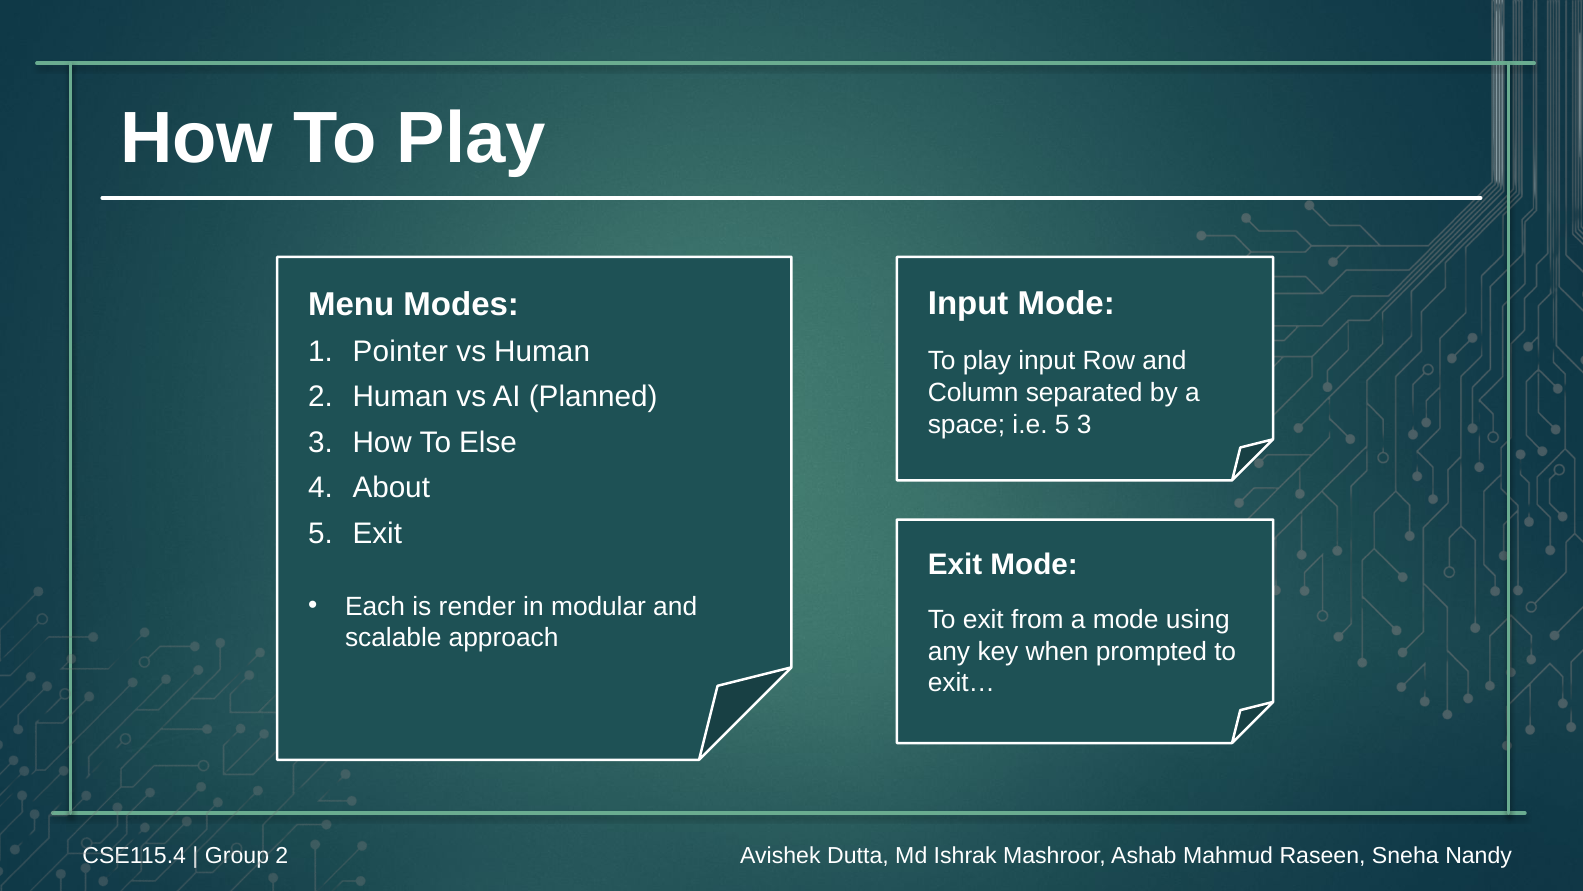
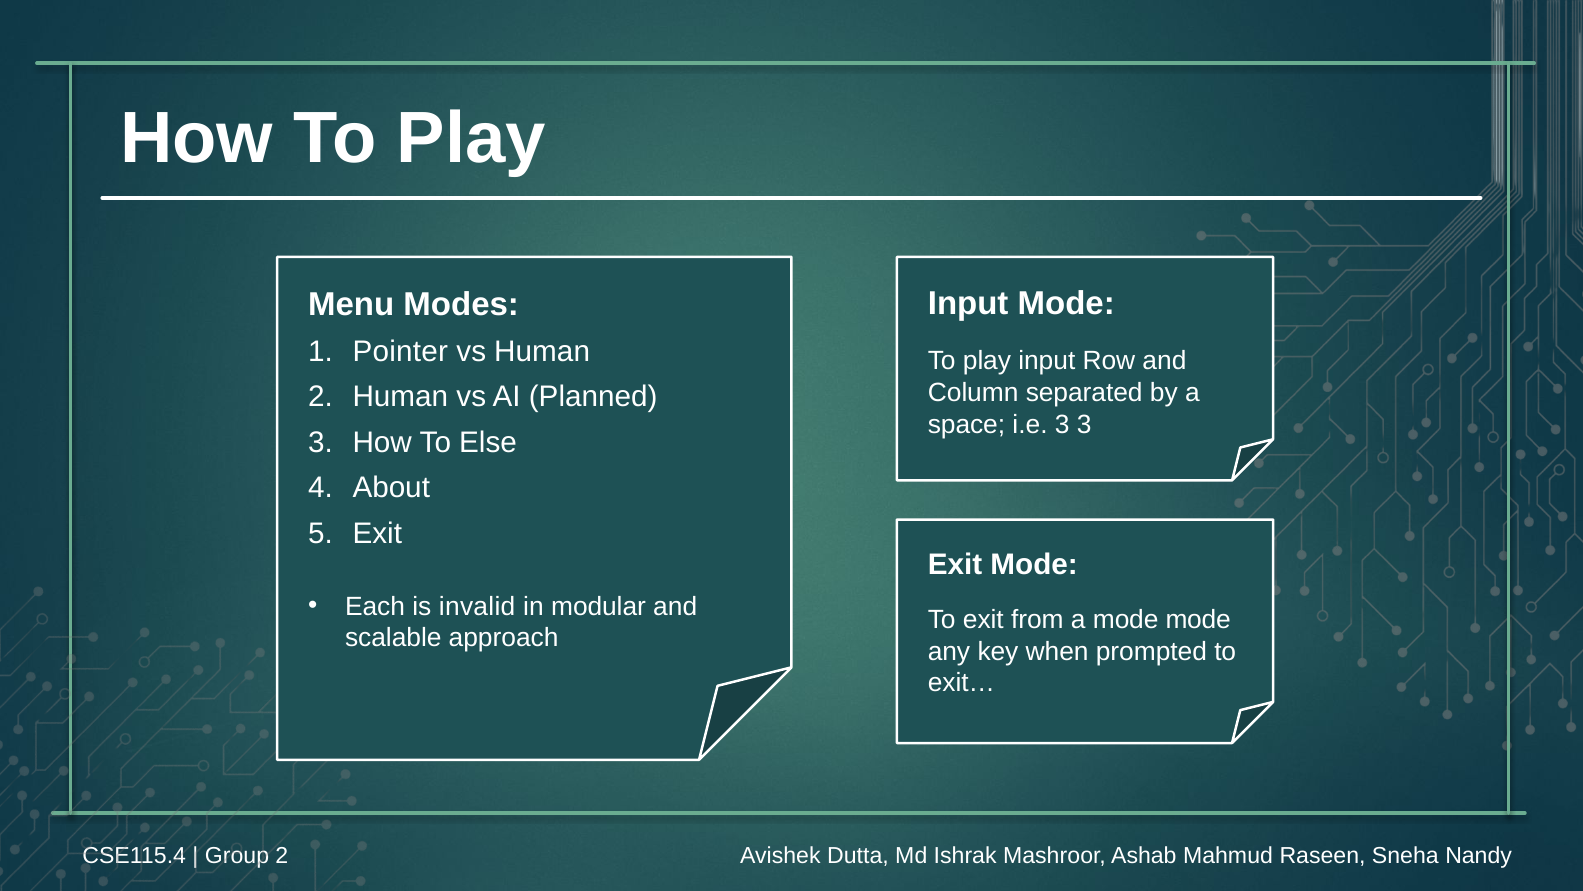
i.e 5: 5 -> 3
render: render -> invalid
mode using: using -> mode
